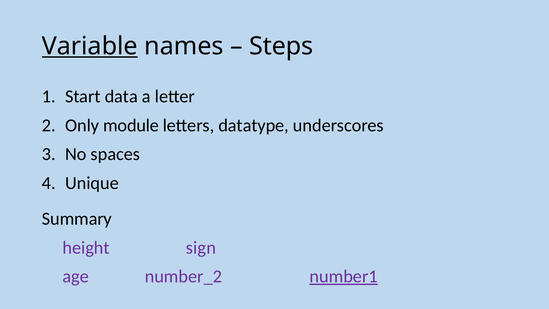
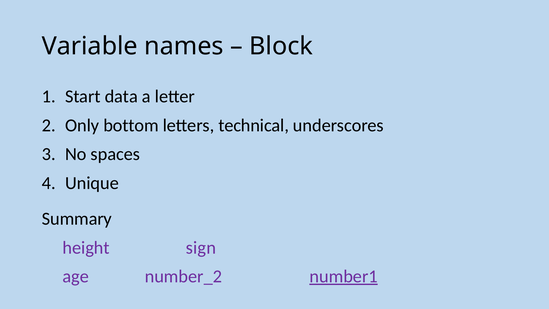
Variable underline: present -> none
Steps: Steps -> Block
module: module -> bottom
datatype: datatype -> technical
